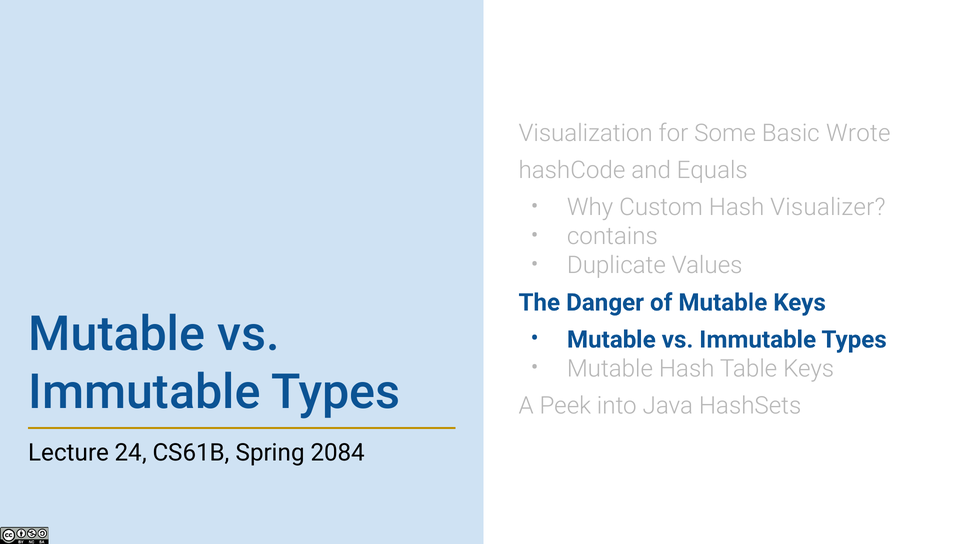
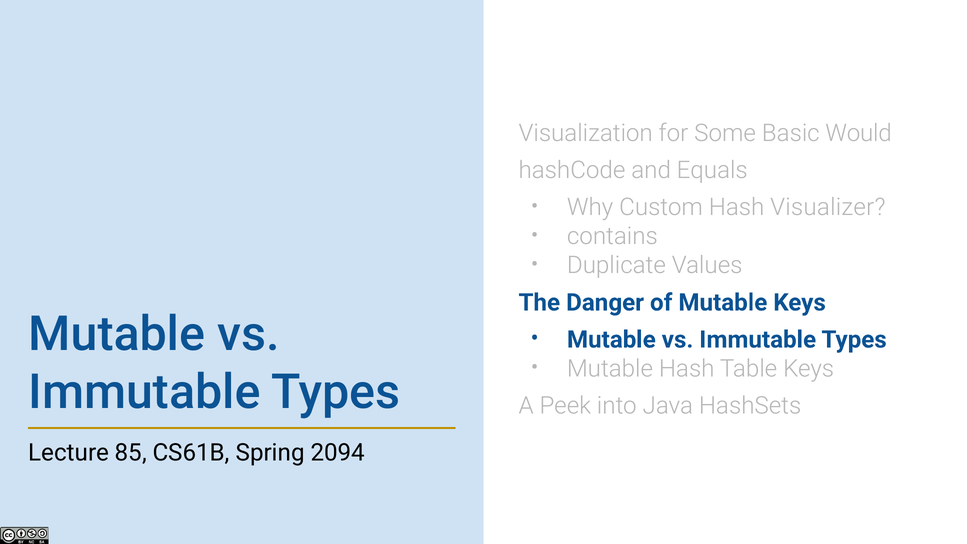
Wrote: Wrote -> Would
24: 24 -> 85
2084: 2084 -> 2094
